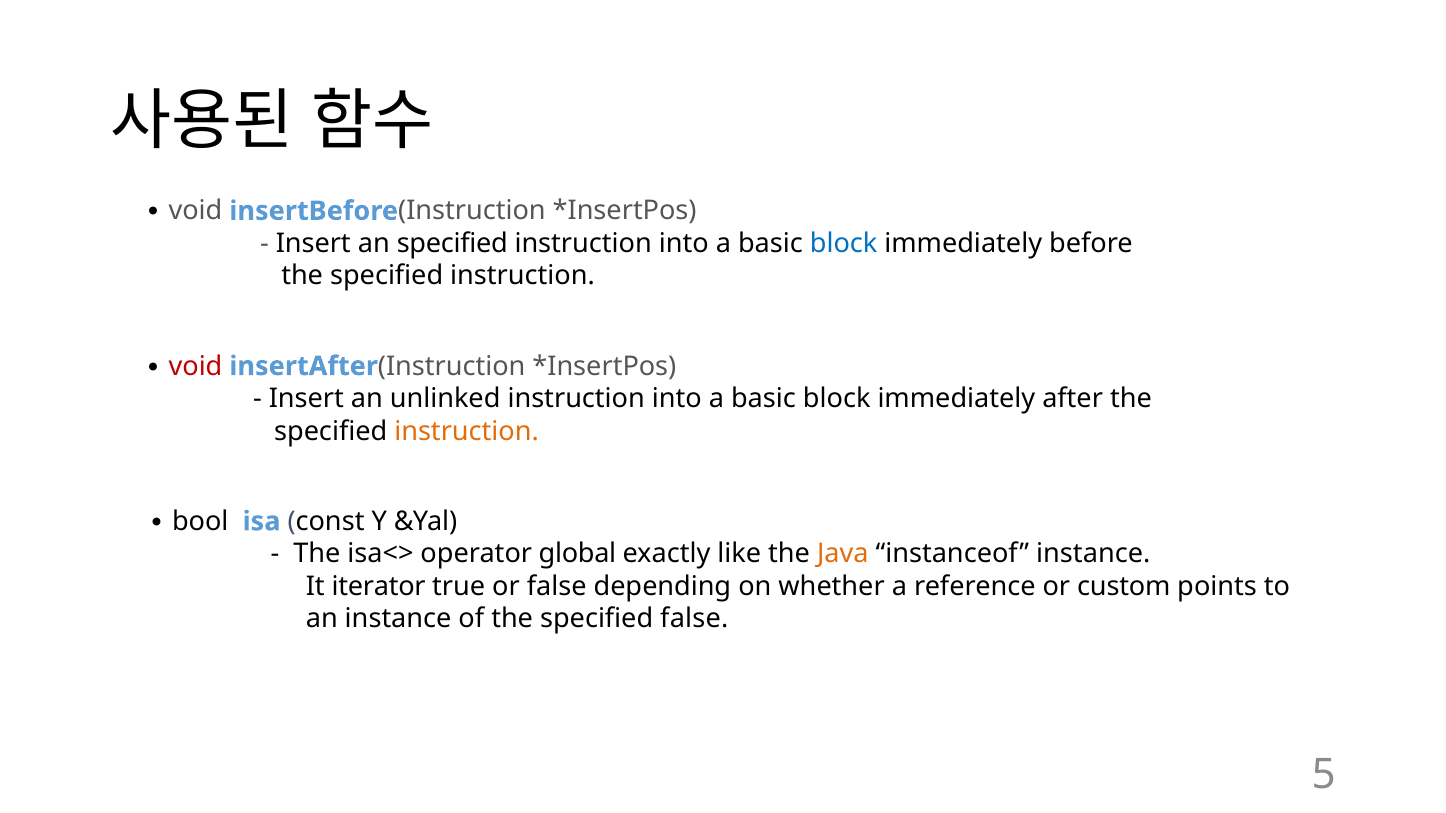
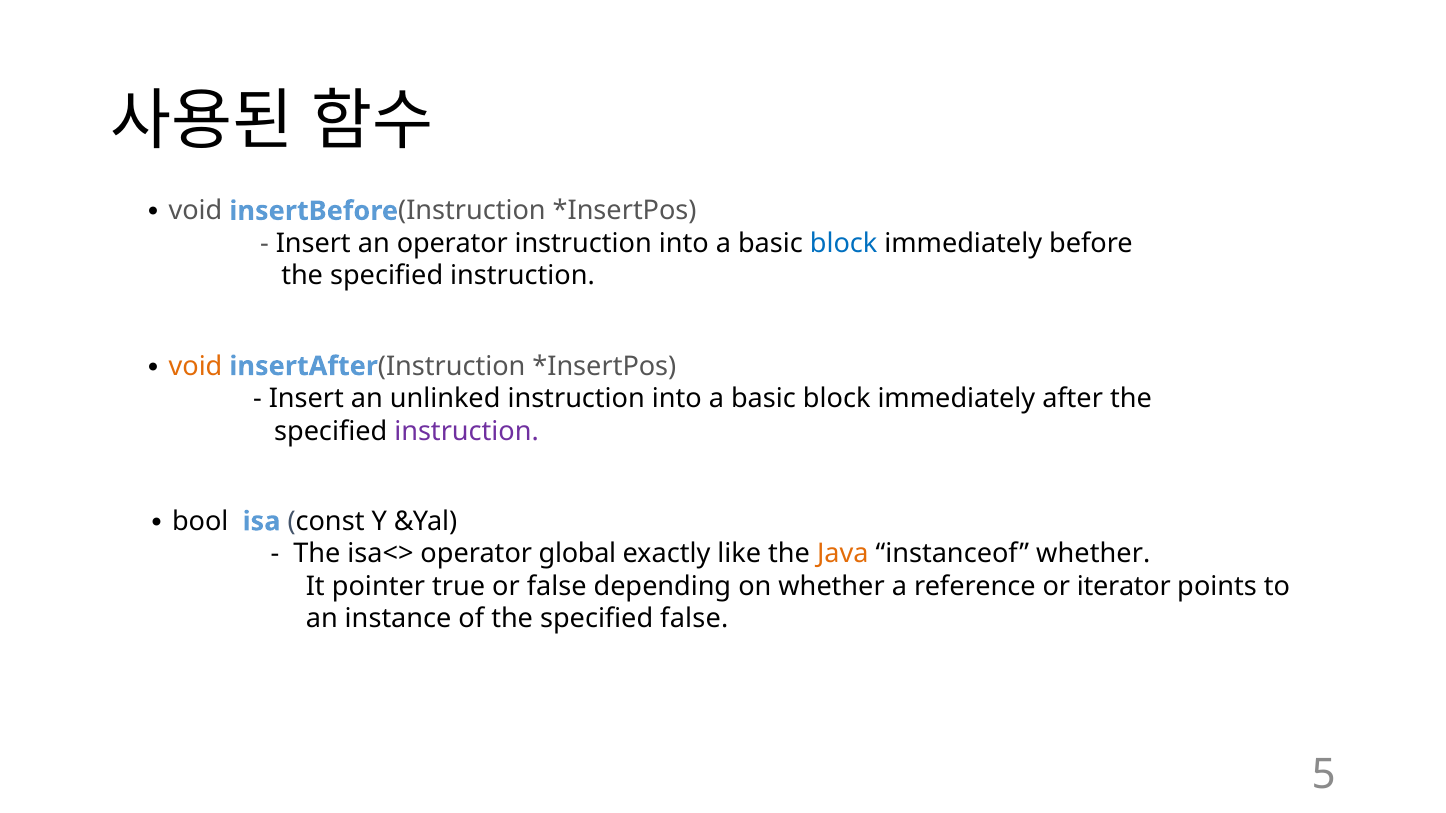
an specified: specified -> operator
void at (196, 366) colour: red -> orange
instruction at (467, 431) colour: orange -> purple
instanceof instance: instance -> whether
iterator: iterator -> pointer
custom: custom -> iterator
